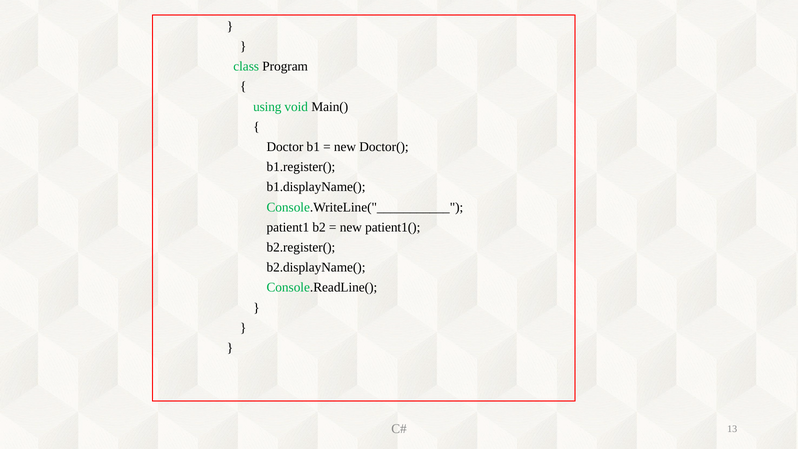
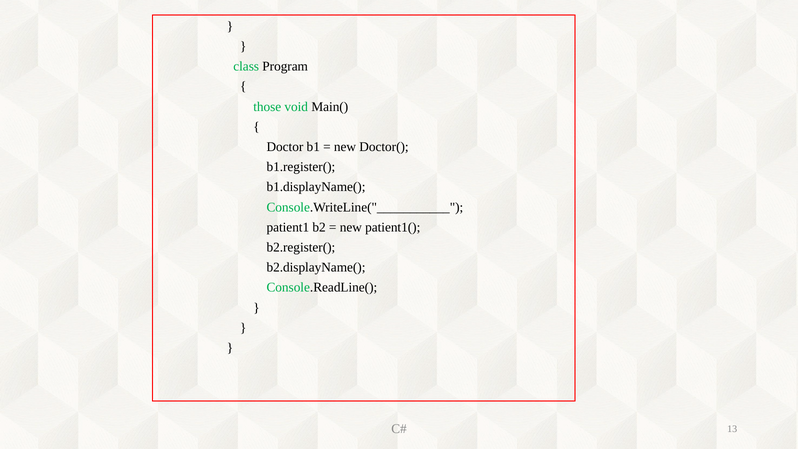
using: using -> those
